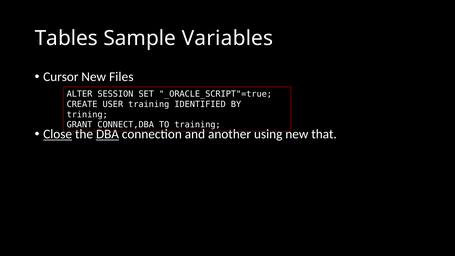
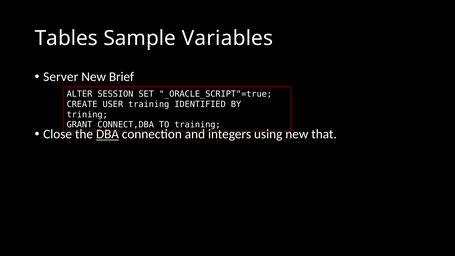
Cursor: Cursor -> Server
Files: Files -> Brief
Close underline: present -> none
another: another -> integers
